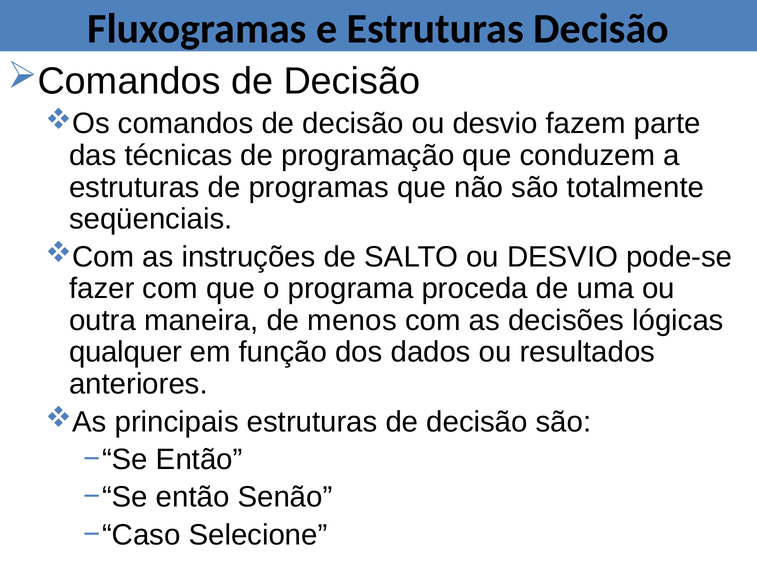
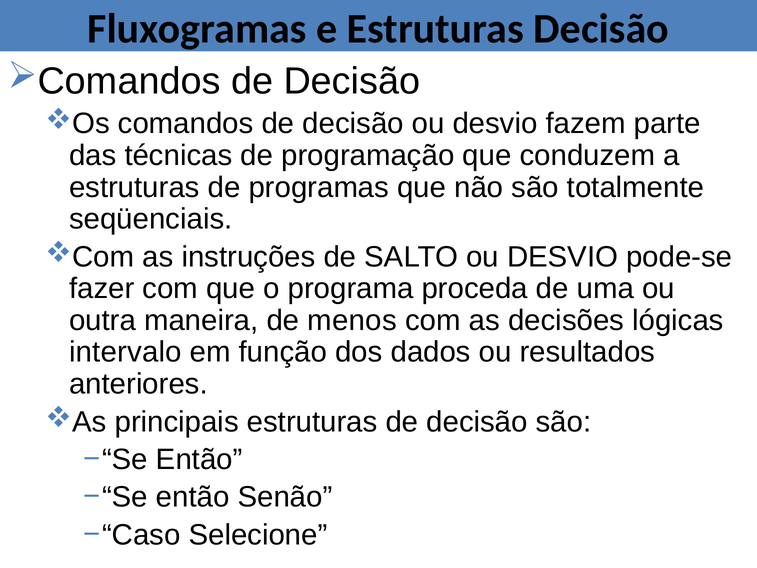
qualquer: qualquer -> intervalo
